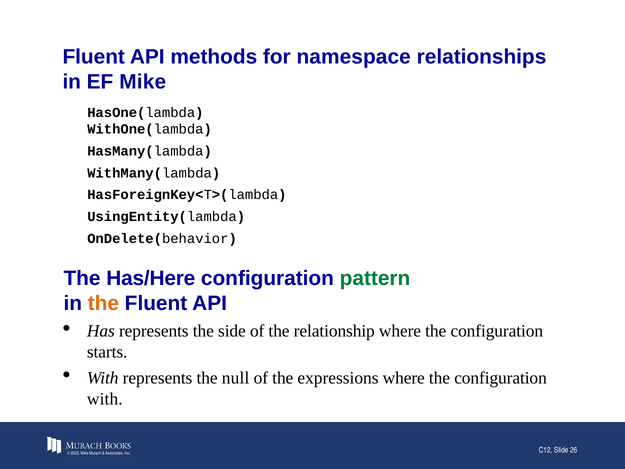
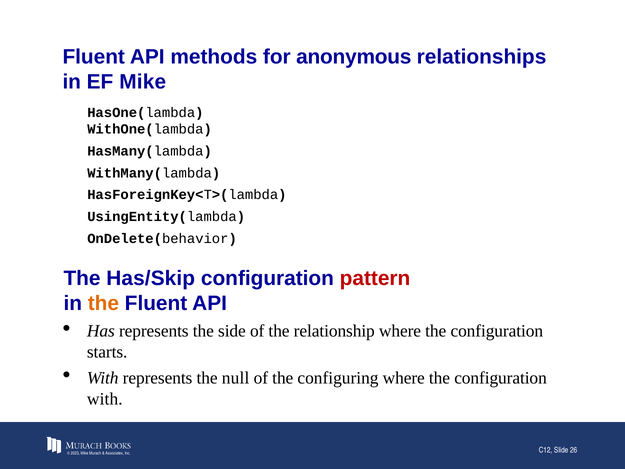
namespace: namespace -> anonymous
Has/Here: Has/Here -> Has/Skip
pattern colour: green -> red
expressions: expressions -> configuring
